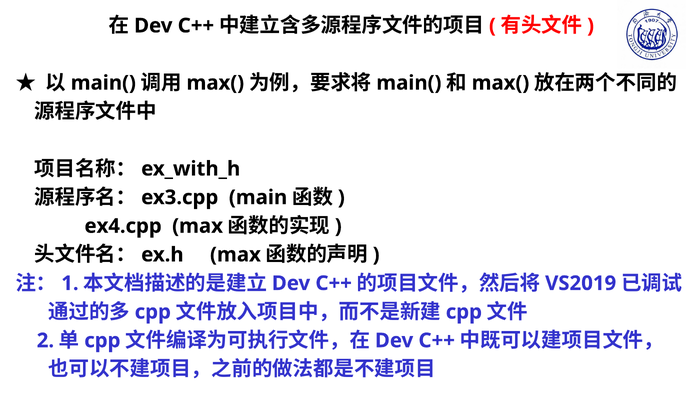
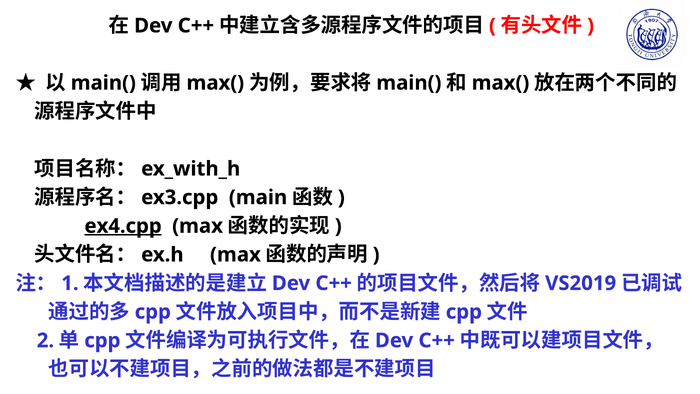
ex4.cpp underline: none -> present
